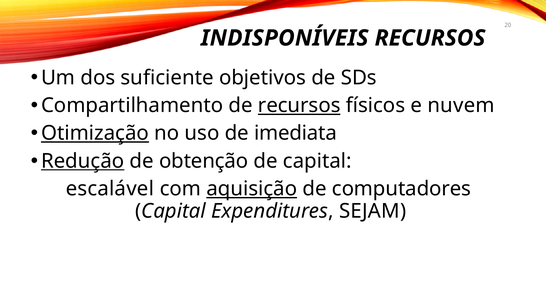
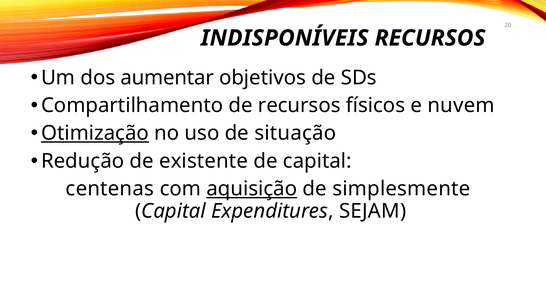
suficiente: suficiente -> aumentar
recursos at (299, 105) underline: present -> none
imediata: imediata -> situação
Redução underline: present -> none
obtenção: obtenção -> existente
escalável: escalável -> centenas
computadores: computadores -> simplesmente
